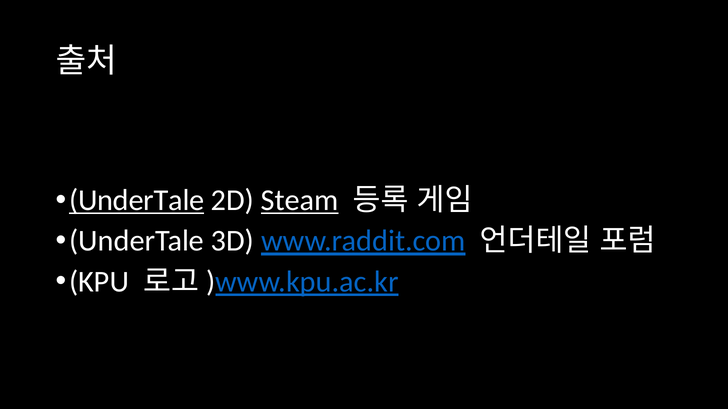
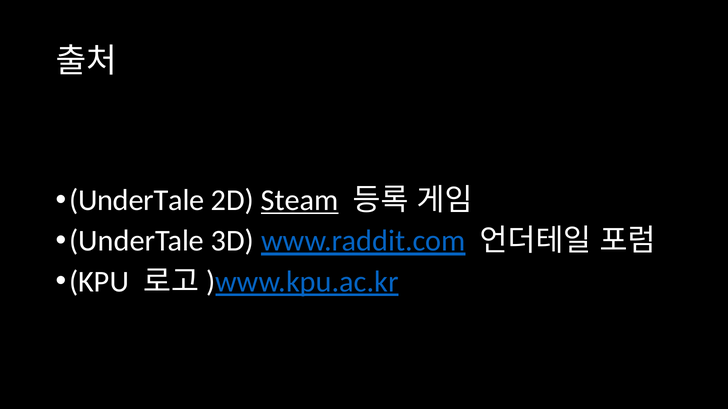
UnderTale at (137, 200) underline: present -> none
